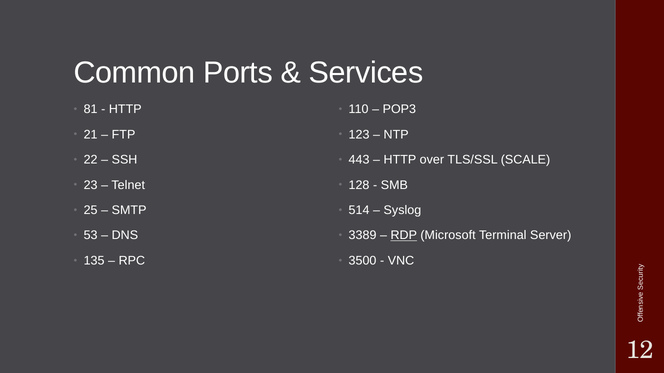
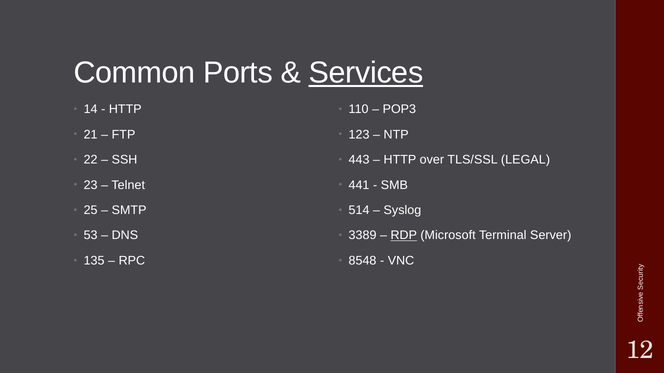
Services underline: none -> present
81: 81 -> 14
SCALE: SCALE -> LEGAL
128: 128 -> 441
3500: 3500 -> 8548
